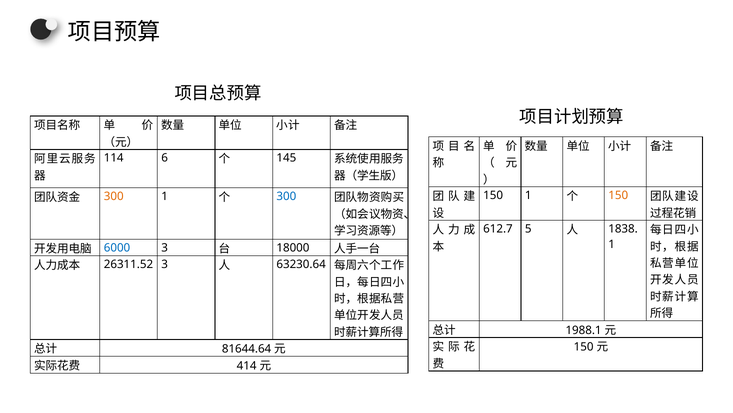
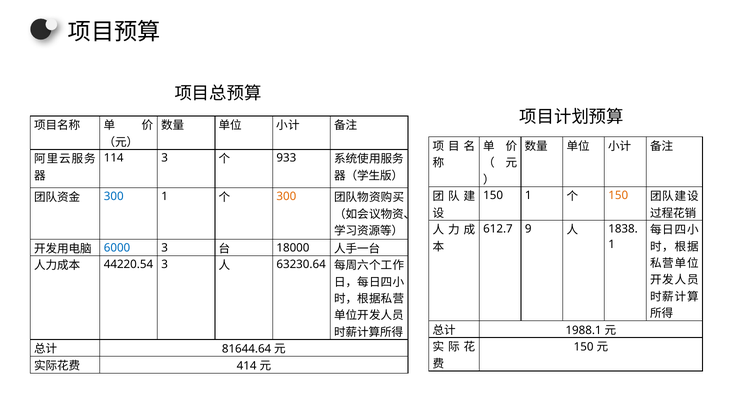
114 6: 6 -> 3
145: 145 -> 933
300 at (114, 196) colour: orange -> blue
300 at (286, 196) colour: blue -> orange
5: 5 -> 9
26311.52: 26311.52 -> 44220.54
